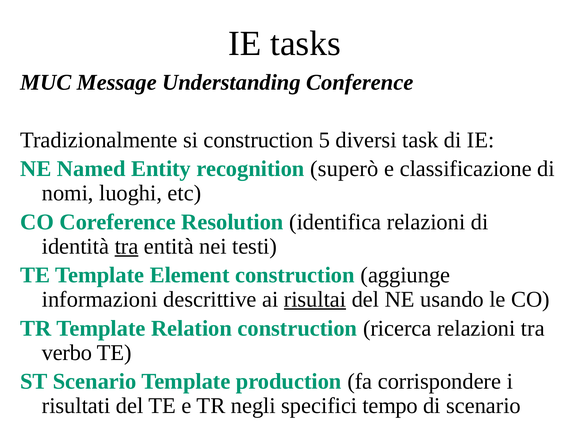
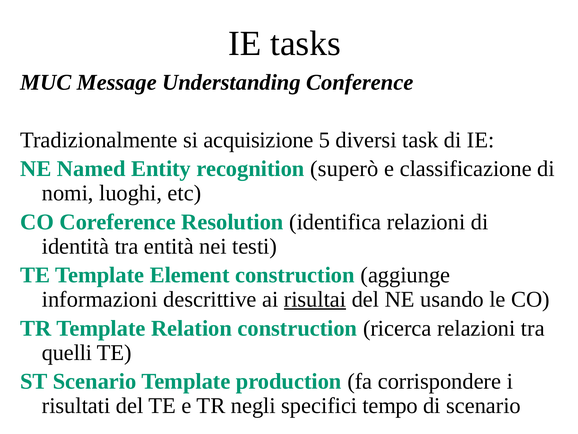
si construction: construction -> acquisizione
tra at (127, 246) underline: present -> none
verbo: verbo -> quelli
